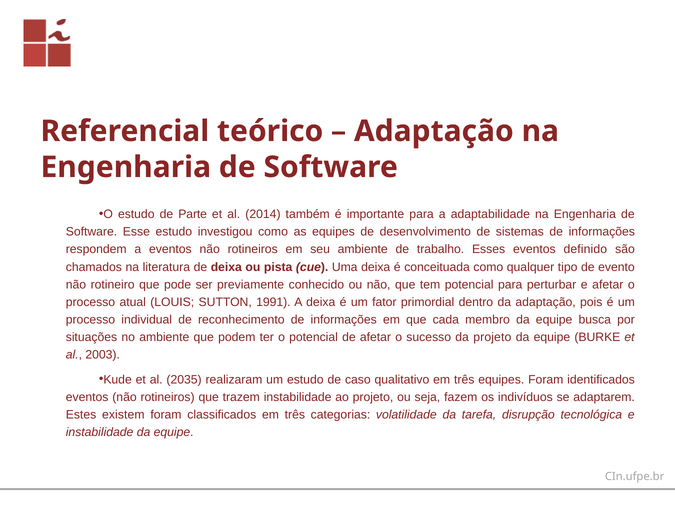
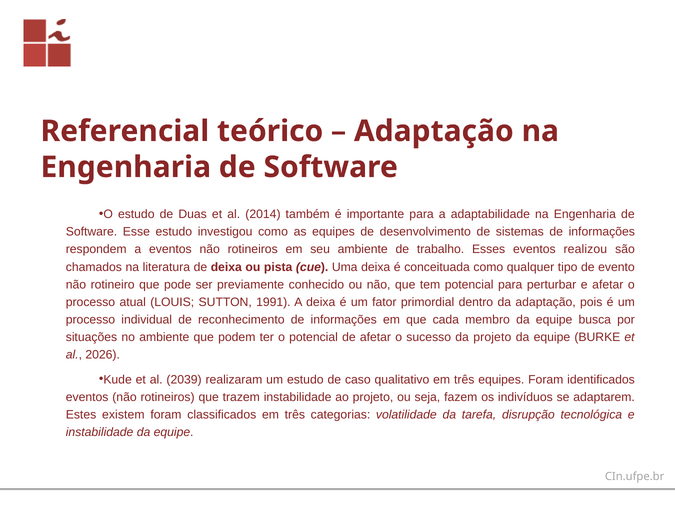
Parte: Parte -> Duas
definido: definido -> realizou
2003: 2003 -> 2026
2035: 2035 -> 2039
